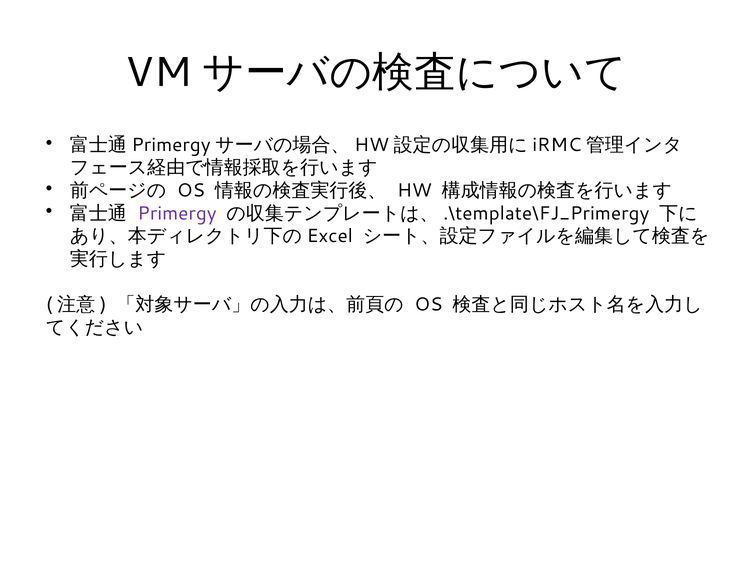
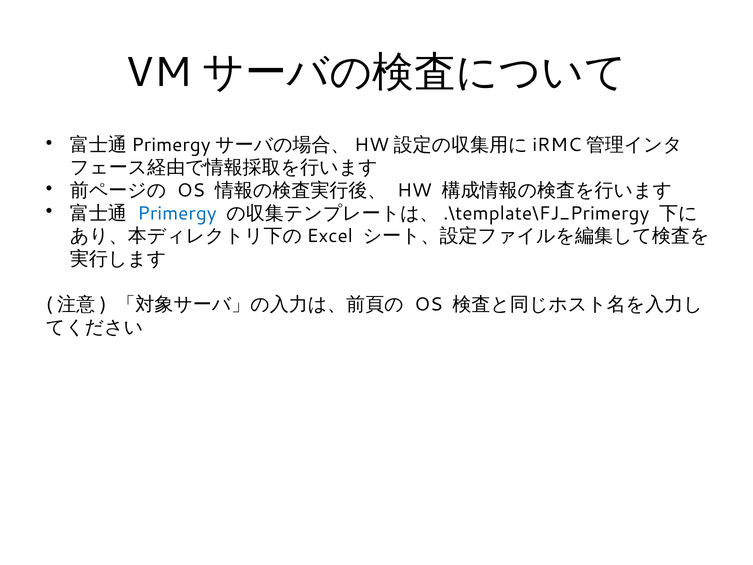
Primergy colour: purple -> blue
